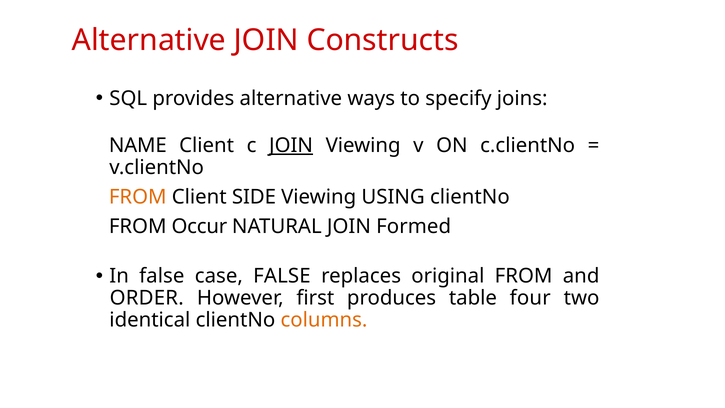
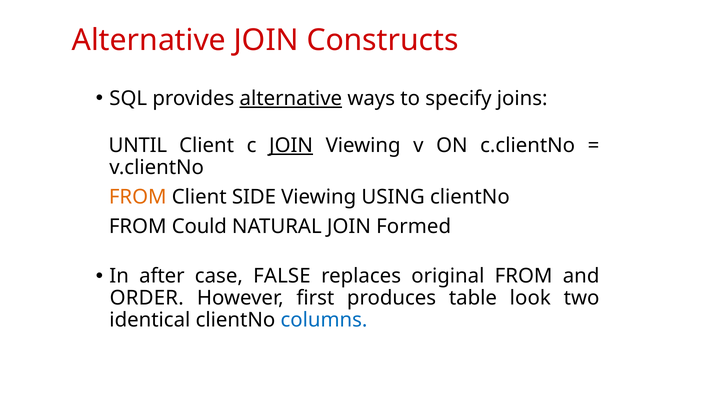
alternative at (291, 98) underline: none -> present
NAME: NAME -> UNTIL
Occur: Occur -> Could
In false: false -> after
four: four -> look
columns colour: orange -> blue
